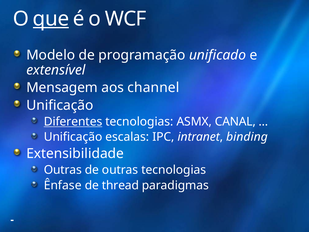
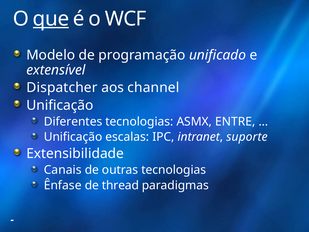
Mensagem: Mensagem -> Dispatcher
Diferentes underline: present -> none
CANAL: CANAL -> ENTRE
binding: binding -> suporte
Outras at (63, 170): Outras -> Canais
